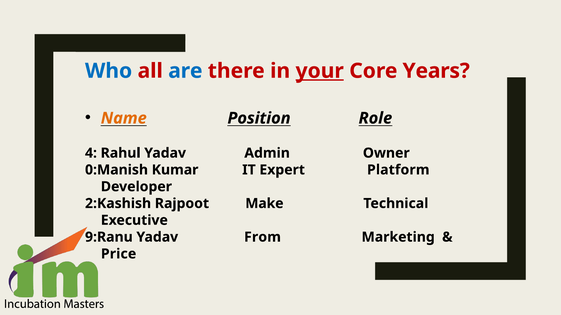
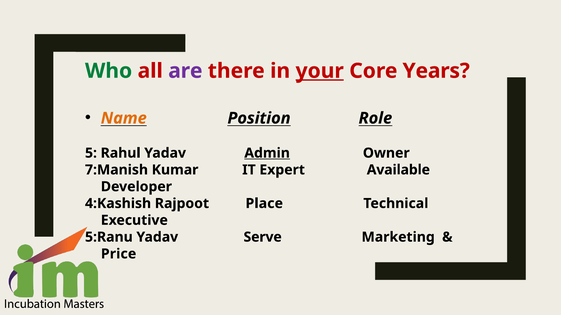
Who colour: blue -> green
are colour: blue -> purple
4: 4 -> 5
Admin underline: none -> present
0:Manish: 0:Manish -> 7:Manish
Platform: Platform -> Available
2:Kashish: 2:Kashish -> 4:Kashish
Make: Make -> Place
9:Ranu: 9:Ranu -> 5:Ranu
From: From -> Serve
